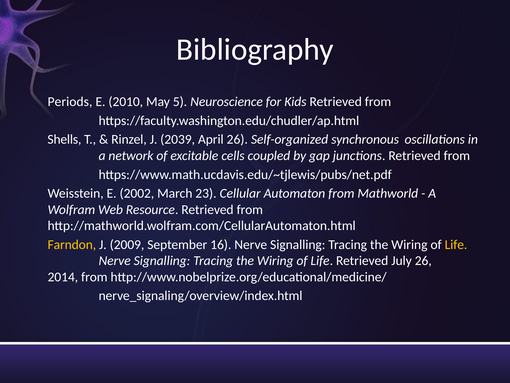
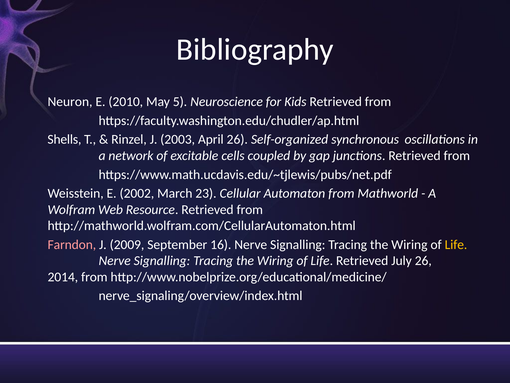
Periods: Periods -> Neuron
2039: 2039 -> 2003
Farndon colour: yellow -> pink
